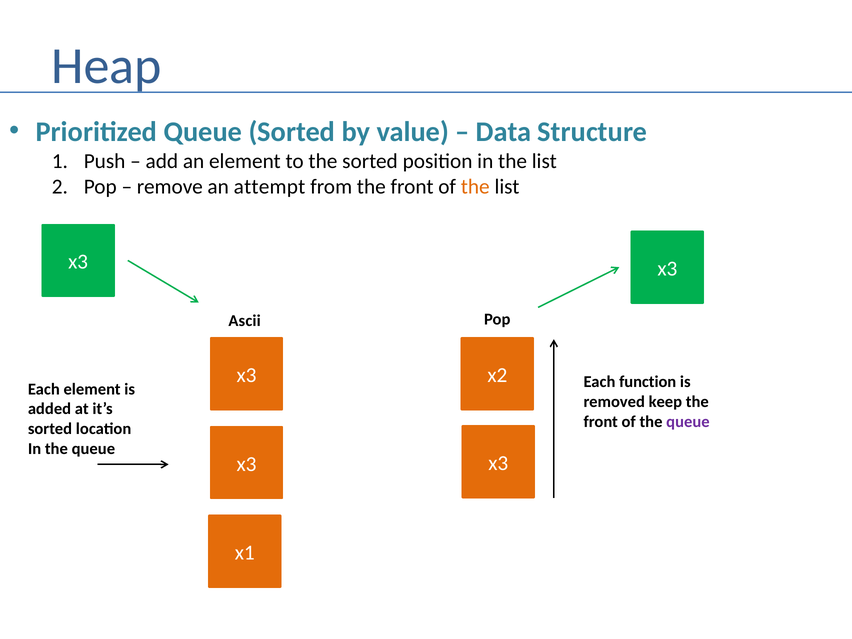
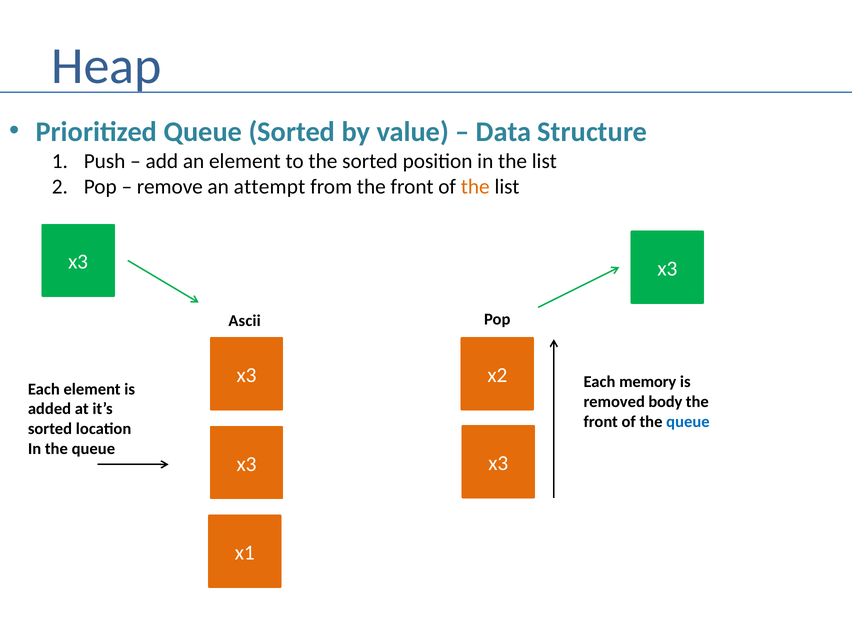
function: function -> memory
keep: keep -> body
queue at (688, 422) colour: purple -> blue
